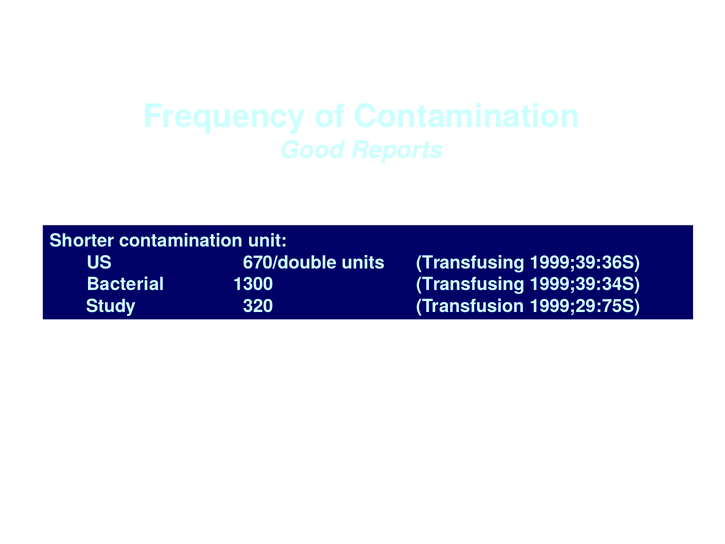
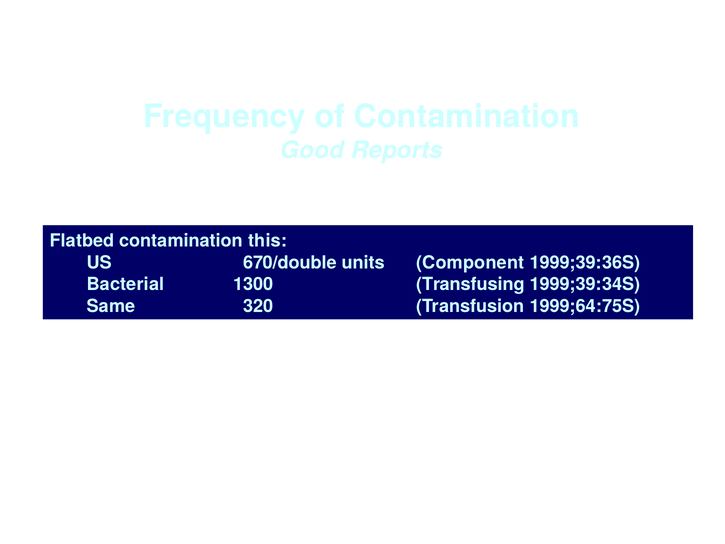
Shorter: Shorter -> Flatbed
unit: unit -> this
units Transfusing: Transfusing -> Component
Study: Study -> Same
1999;29:75S: 1999;29:75S -> 1999;64:75S
